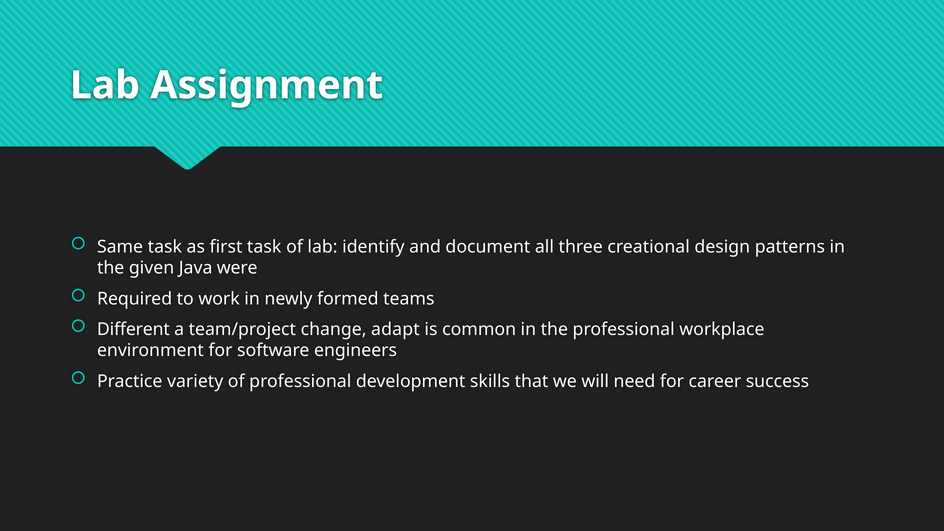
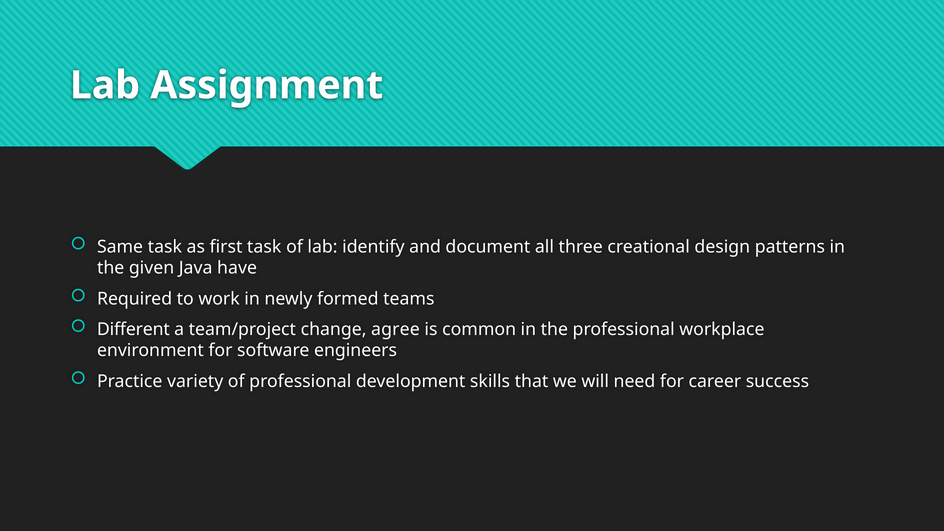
were: were -> have
adapt: adapt -> agree
